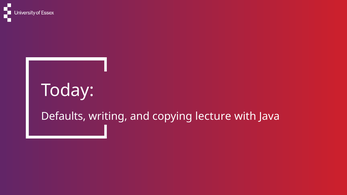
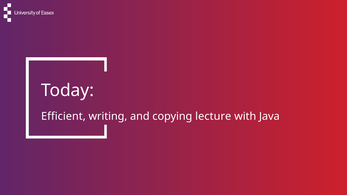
Defaults: Defaults -> Efficient
